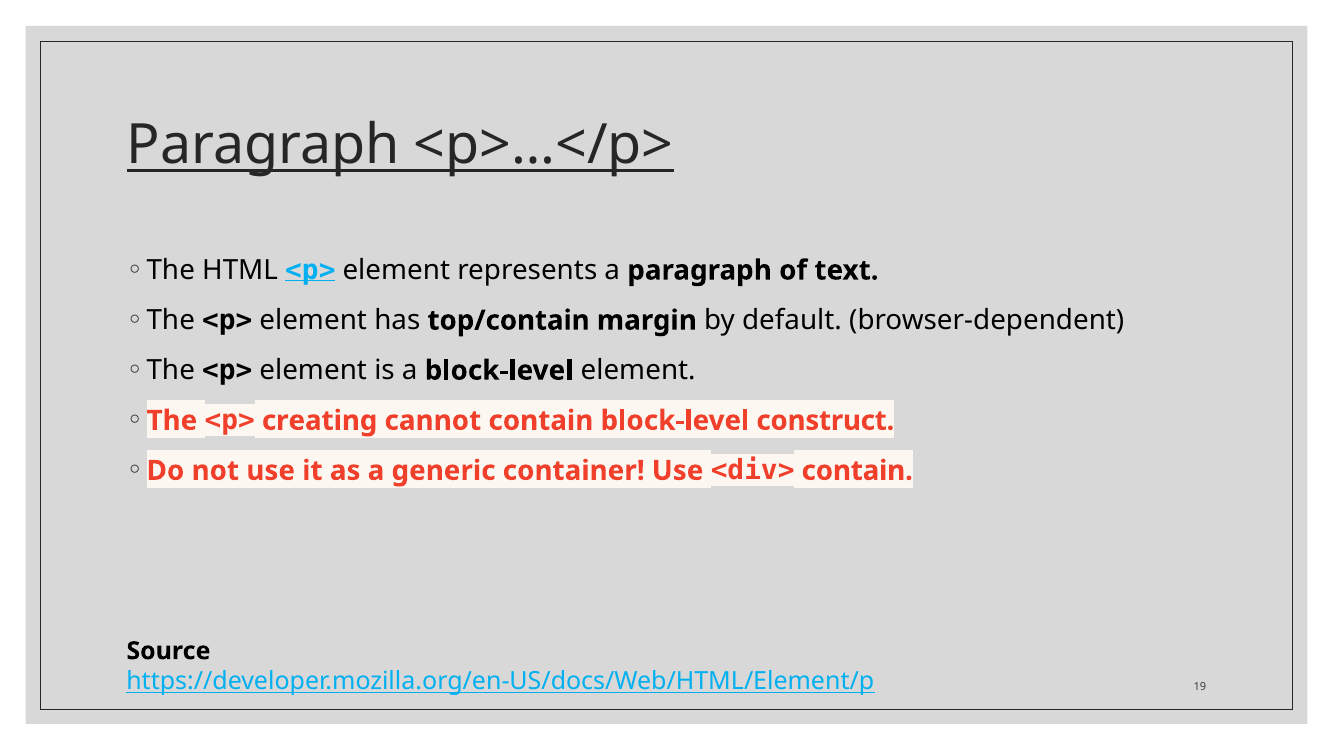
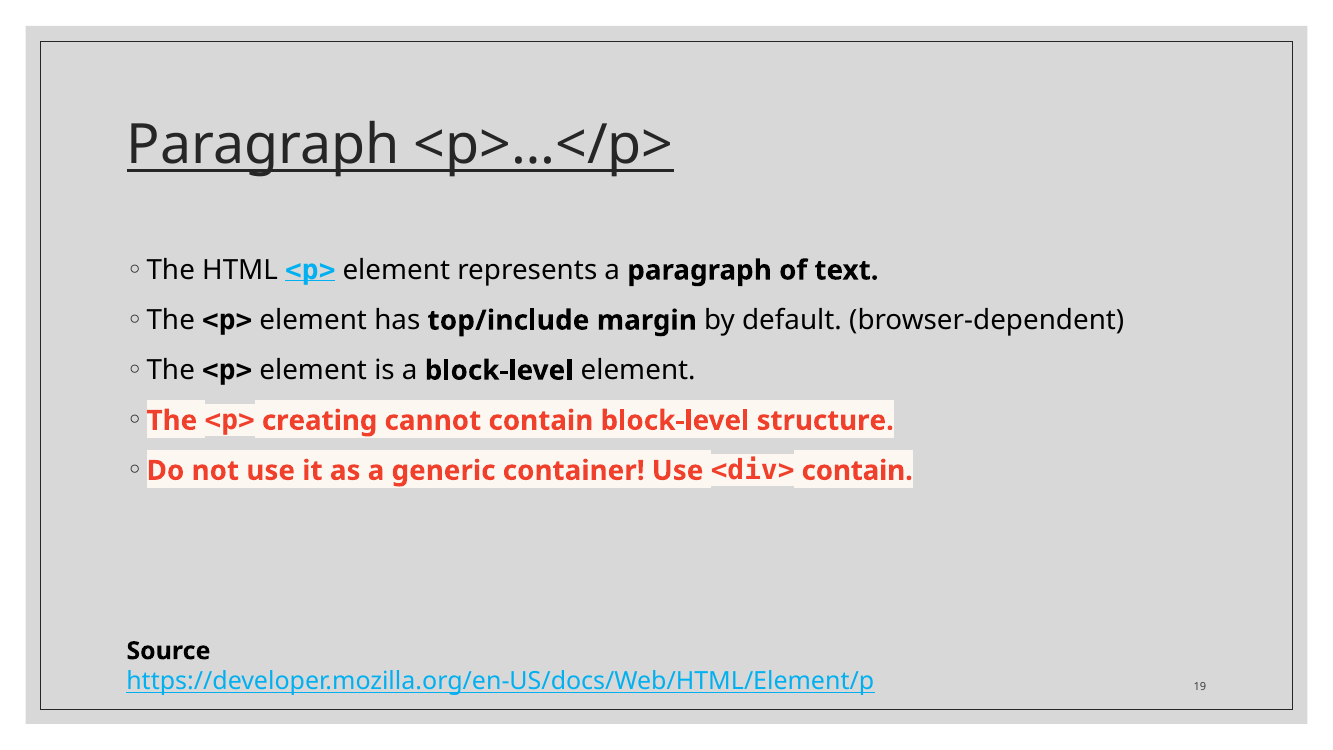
top/contain: top/contain -> top/include
construct: construct -> structure
